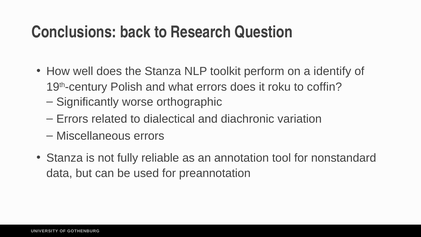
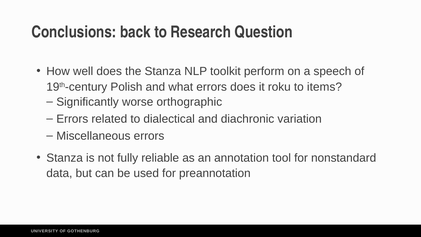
identify: identify -> speech
coffin: coffin -> items
